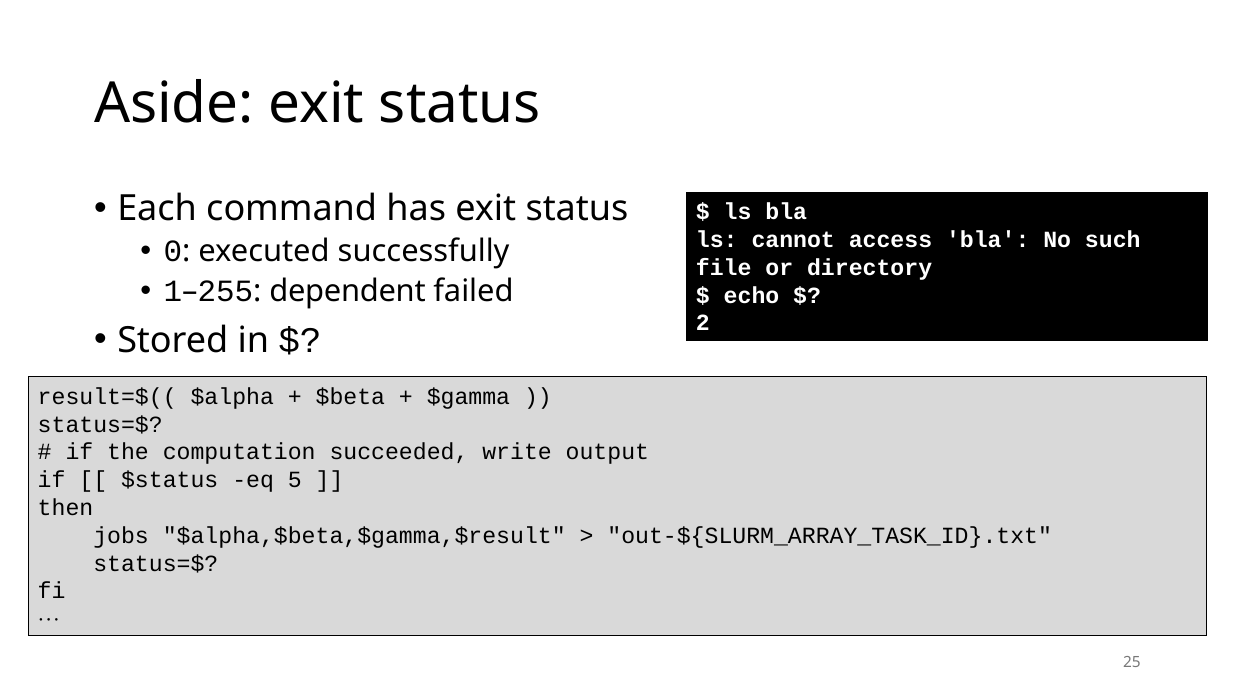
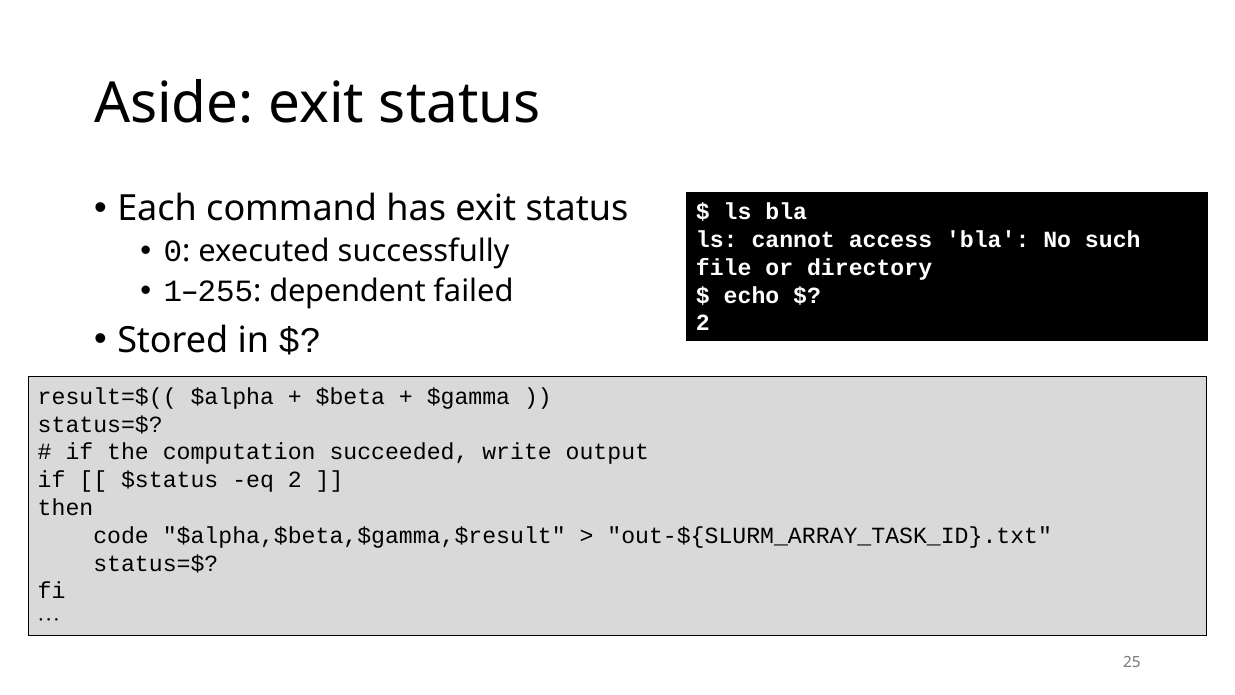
eq 5: 5 -> 2
jobs: jobs -> code
